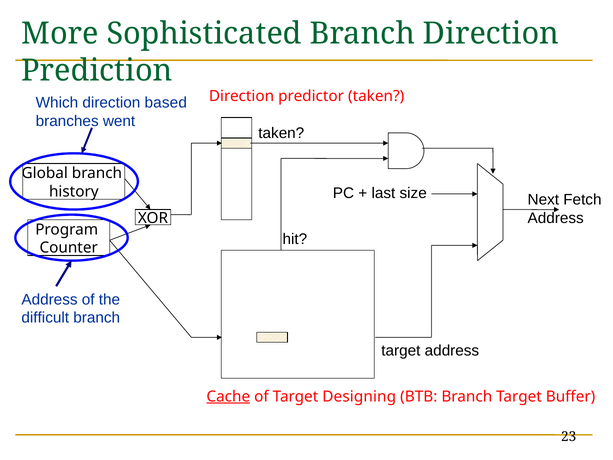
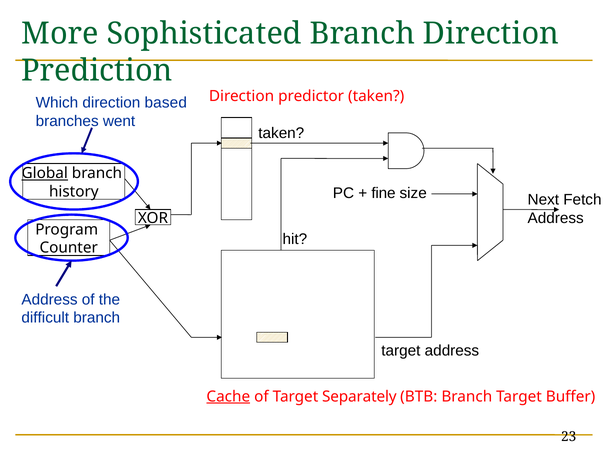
Global underline: none -> present
last: last -> fine
Designing: Designing -> Separately
